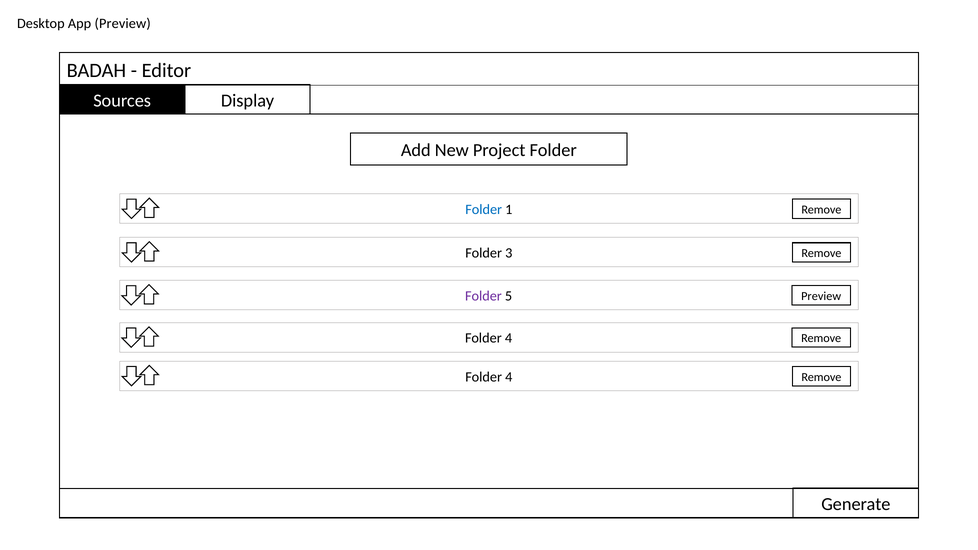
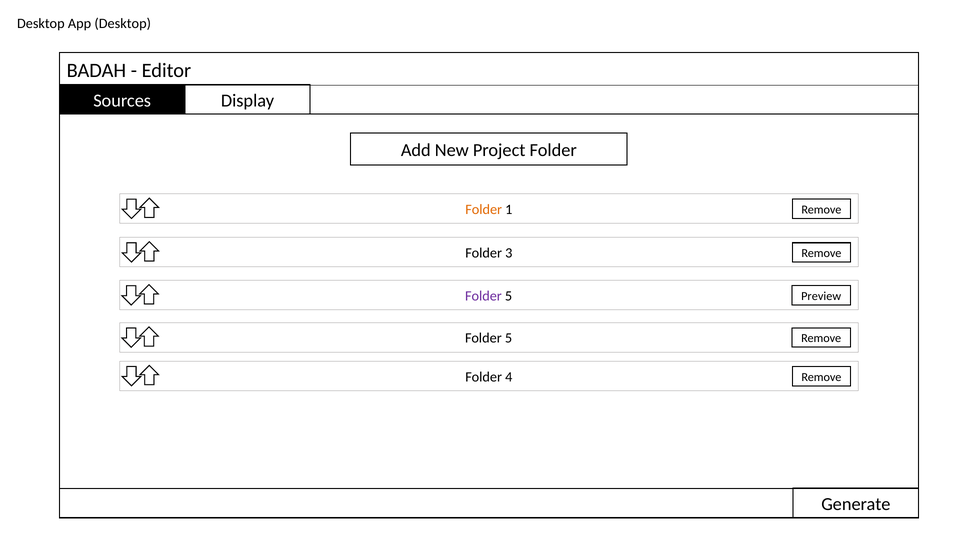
App Preview: Preview -> Desktop
Folder at (484, 210) colour: blue -> orange
4 at (509, 338): 4 -> 5
